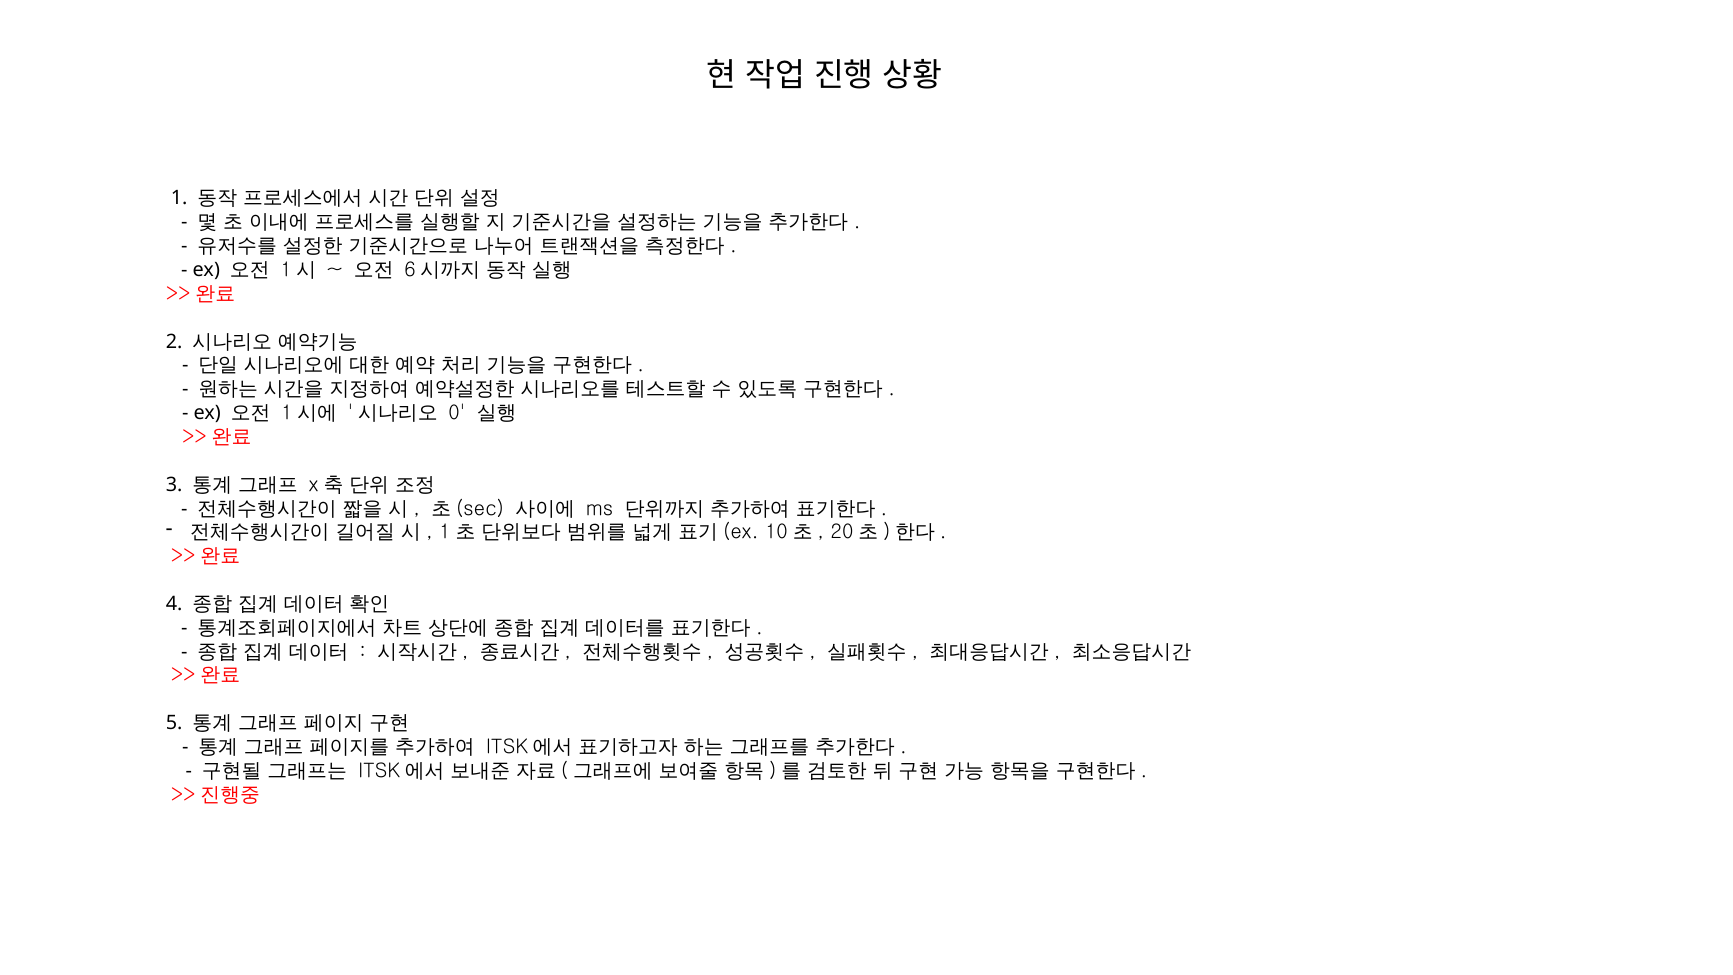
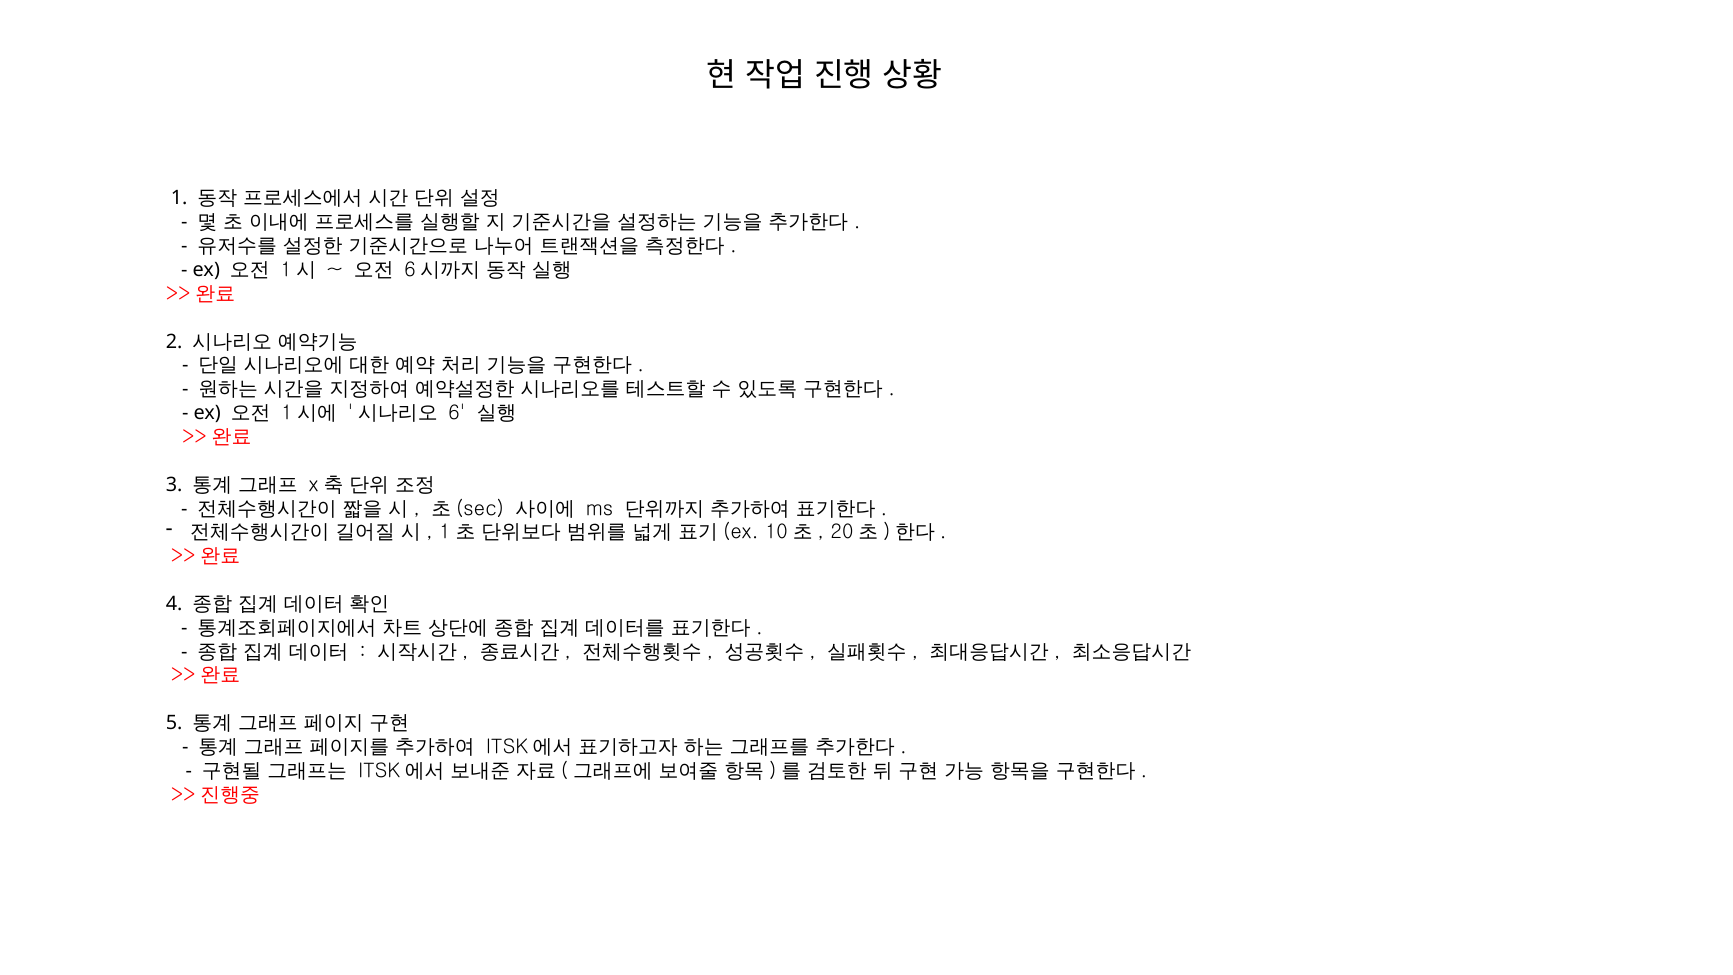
0: 0 -> 6
